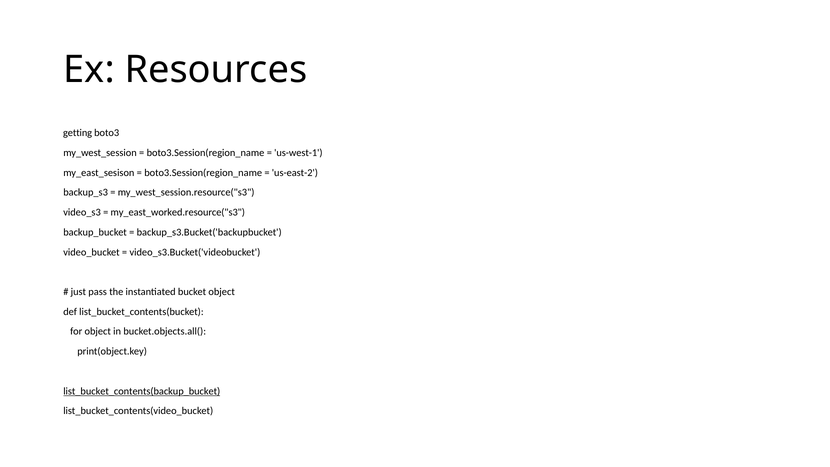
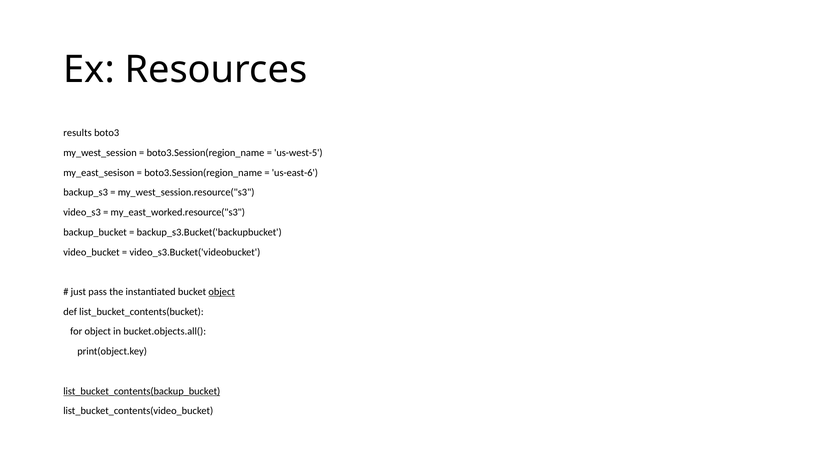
getting: getting -> results
us-west-1: us-west-1 -> us-west-5
us-east-2: us-east-2 -> us-east-6
object at (222, 292) underline: none -> present
